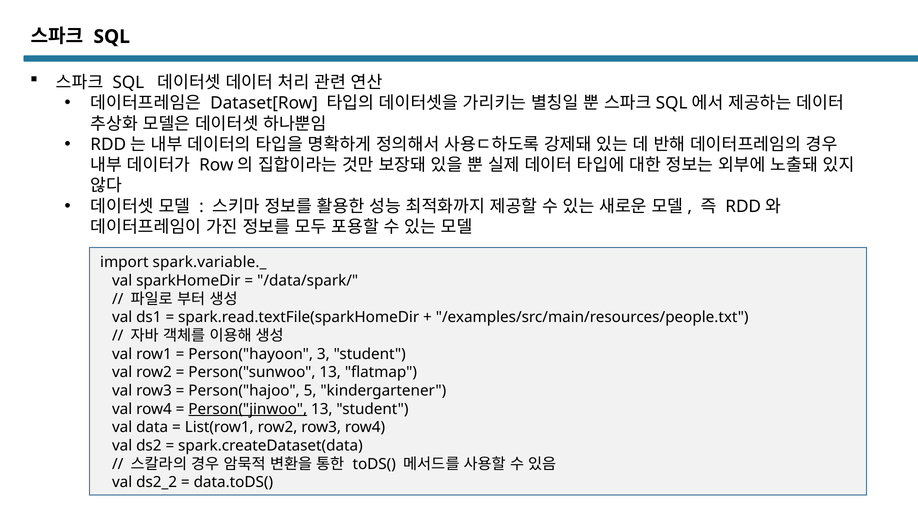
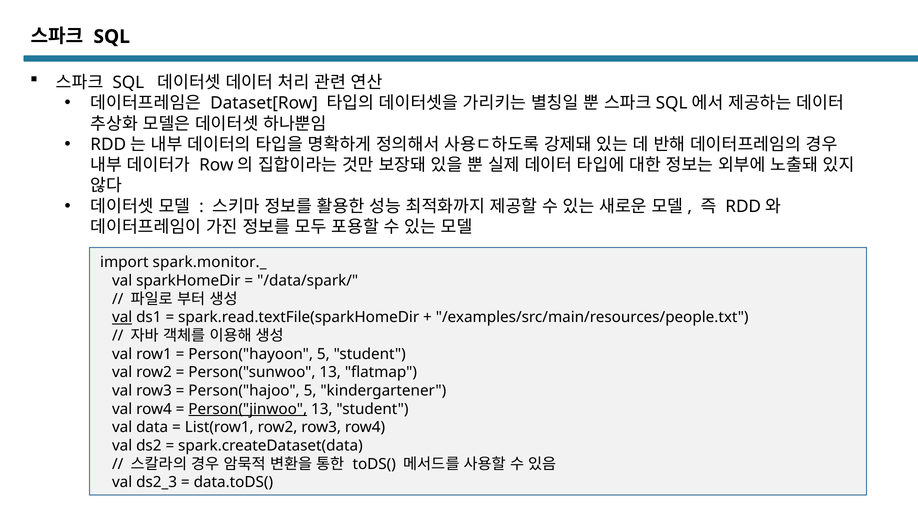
spark.variable._: spark.variable._ -> spark.monitor._
val at (122, 318) underline: none -> present
Person("hayoon 3: 3 -> 5
ds2_2: ds2_2 -> ds2_3
